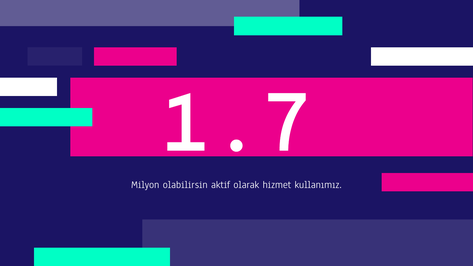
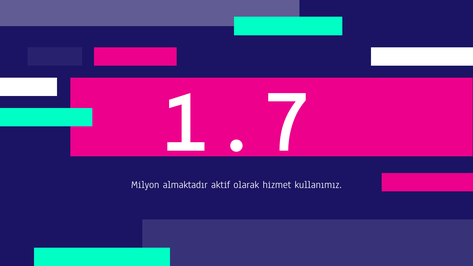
olabilirsin: olabilirsin -> almaktadır
